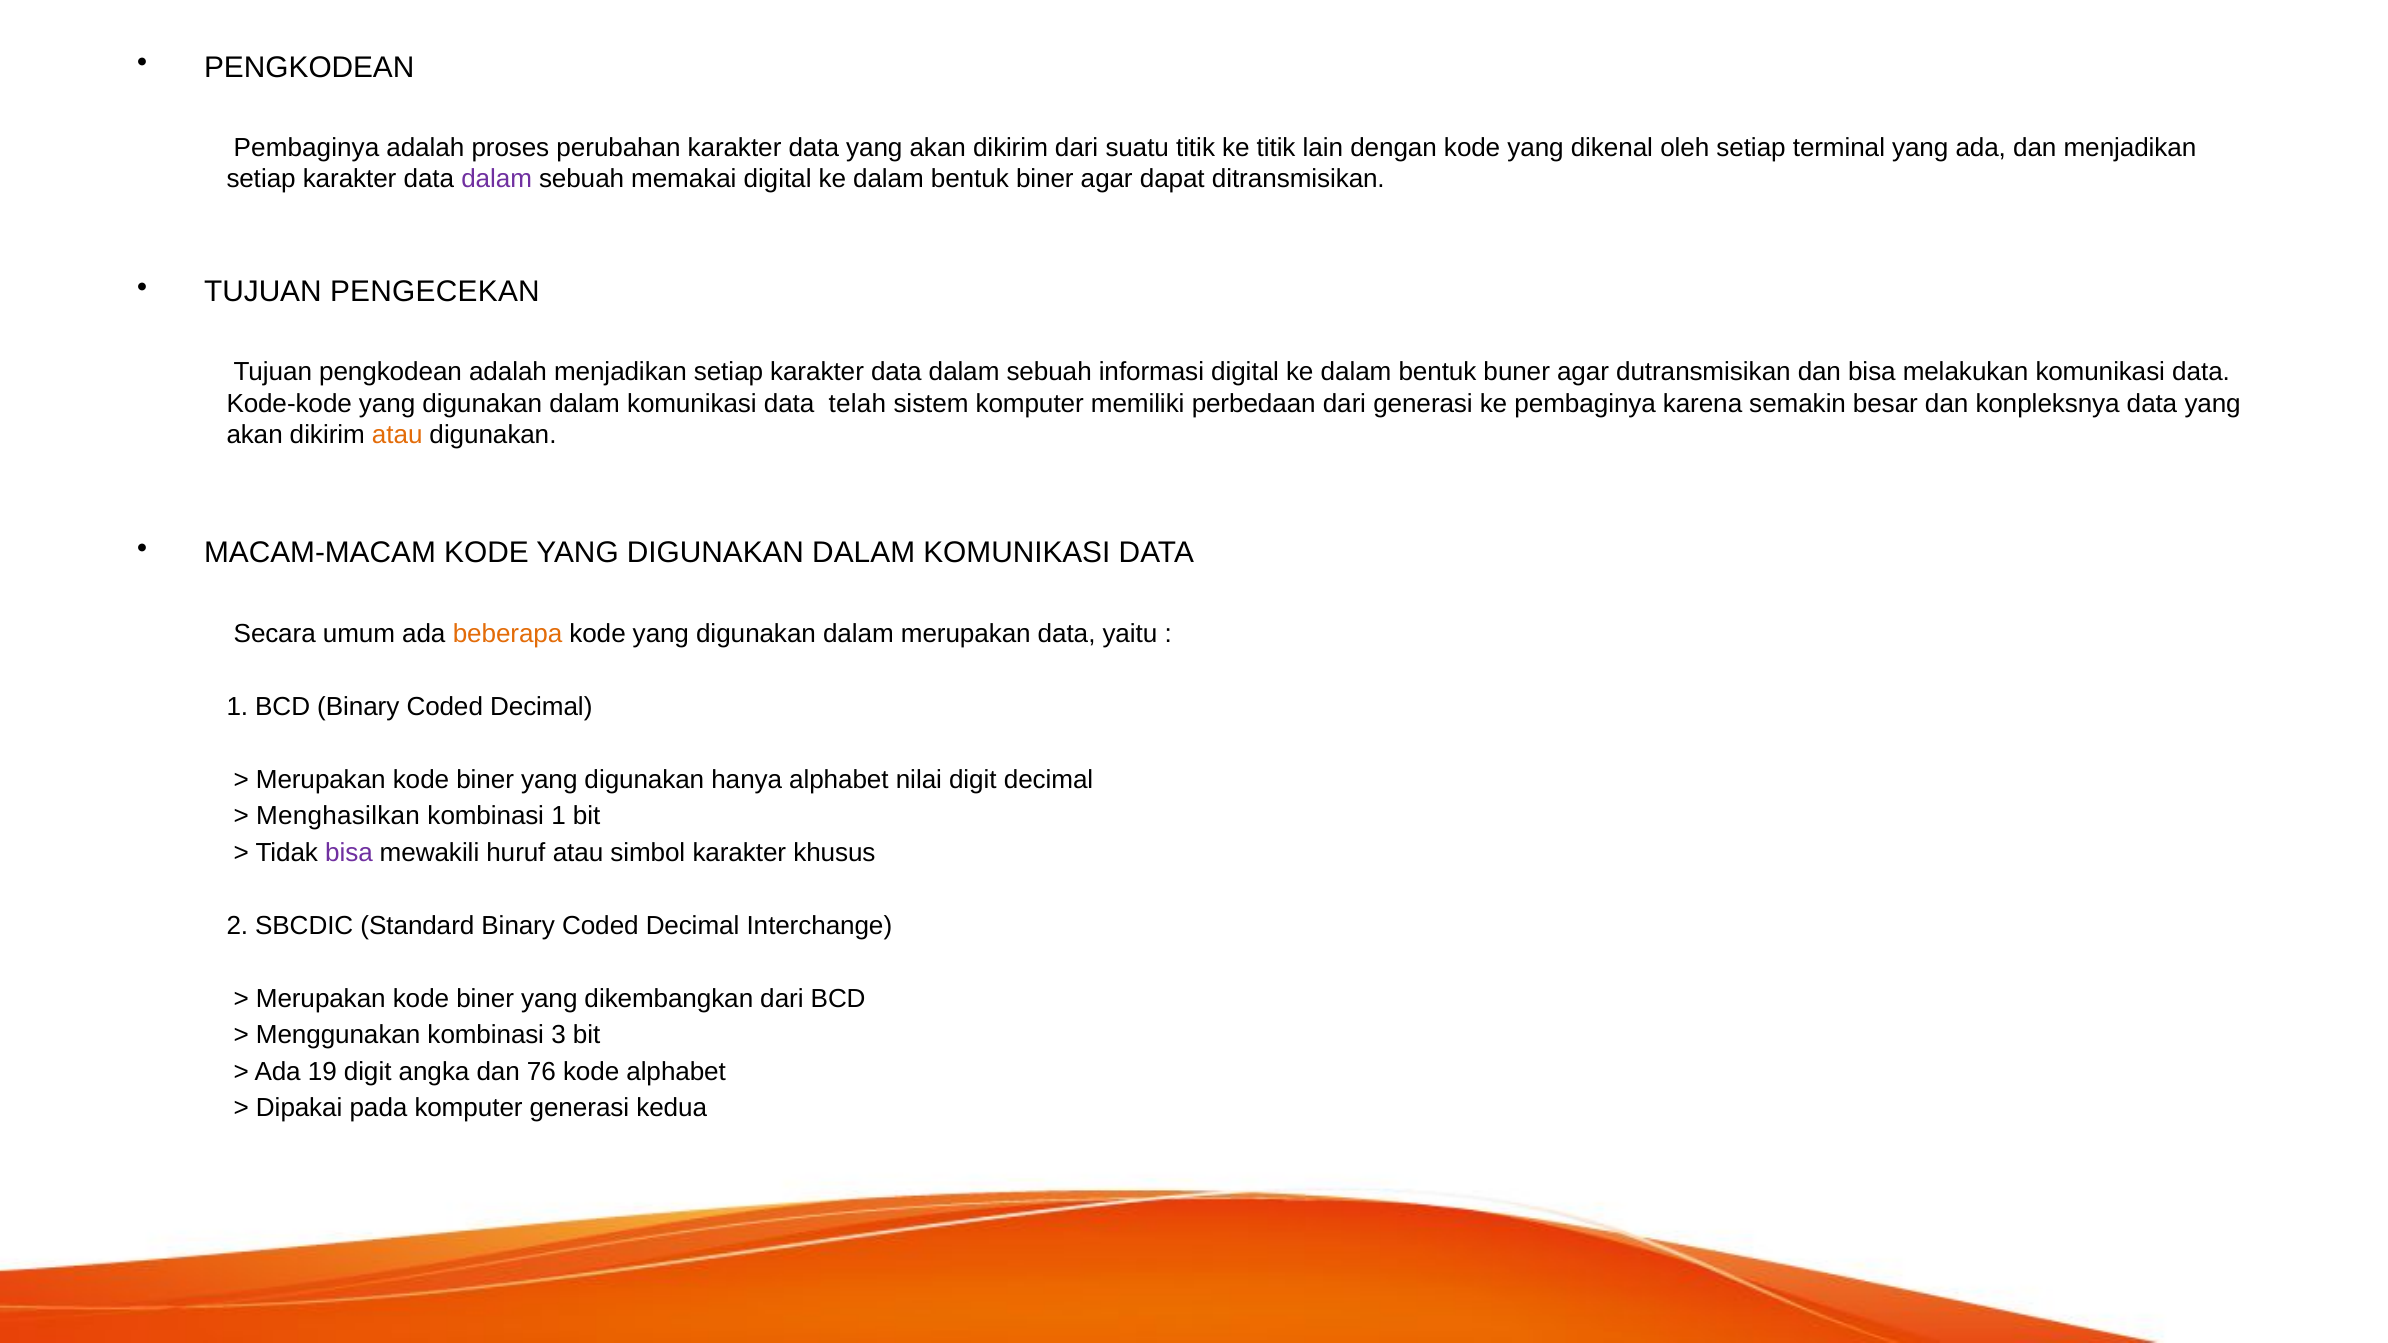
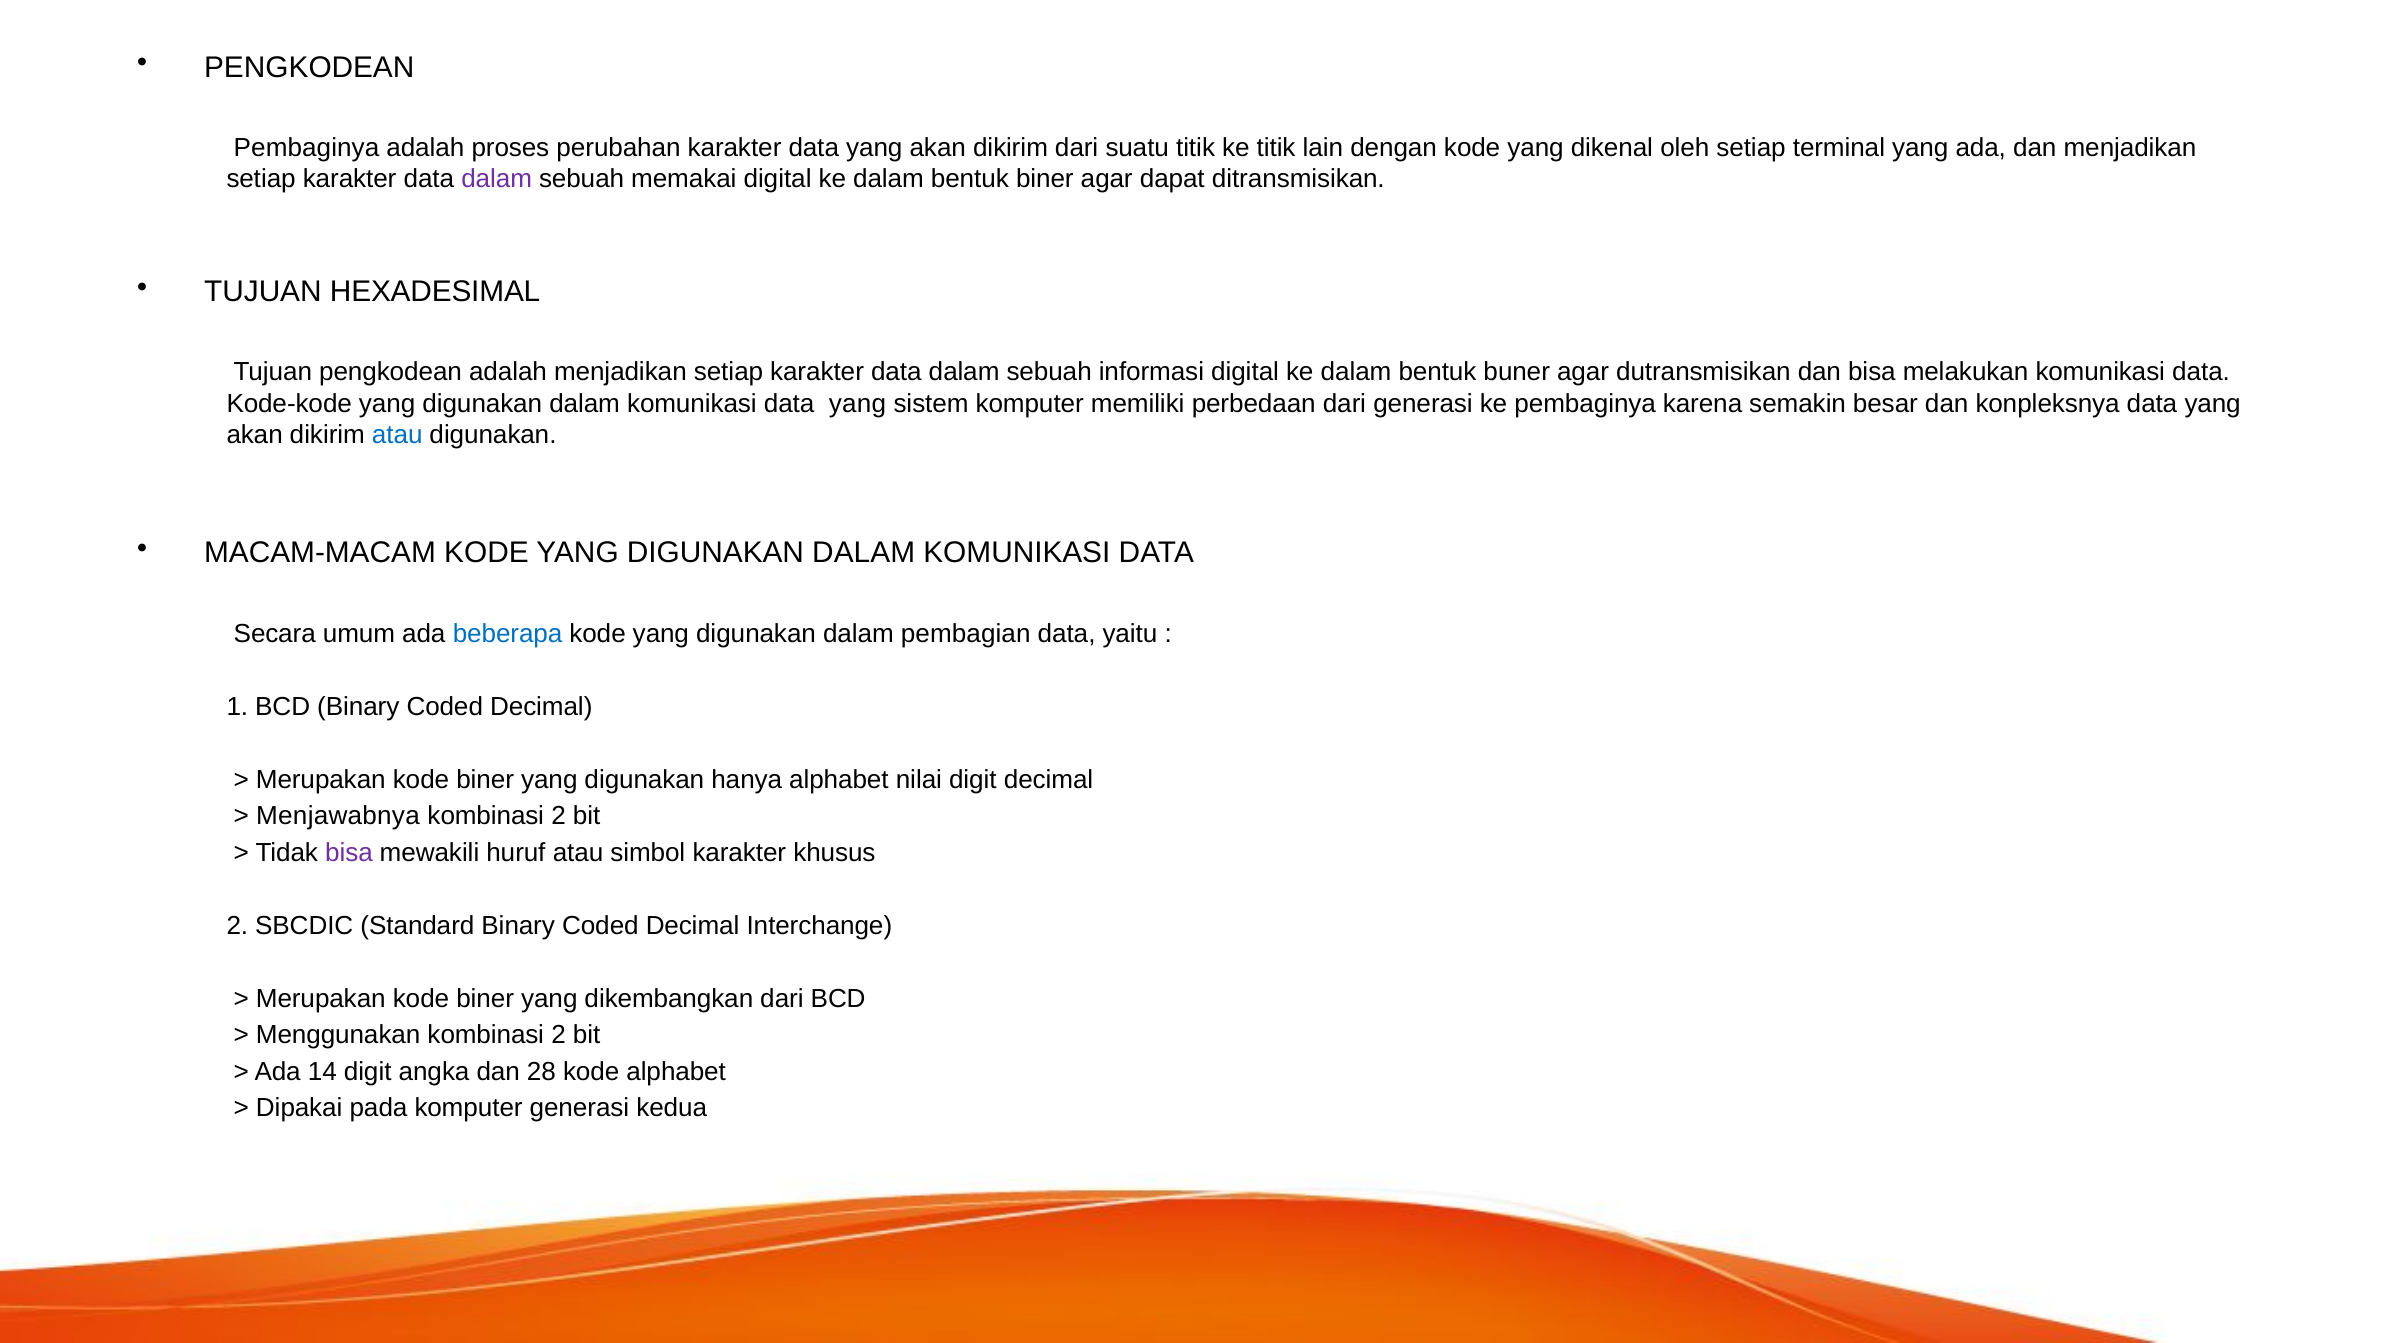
PENGECEKAN: PENGECEKAN -> HEXADESIMAL
komunikasi data telah: telah -> yang
atau at (397, 435) colour: orange -> blue
beberapa colour: orange -> blue
dalam merupakan: merupakan -> pembagian
Menghasilkan: Menghasilkan -> Menjawabnya
1 at (559, 816): 1 -> 2
Menggunakan kombinasi 3: 3 -> 2
19: 19 -> 14
76: 76 -> 28
